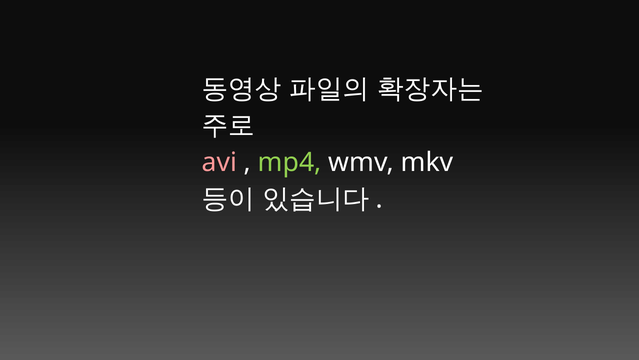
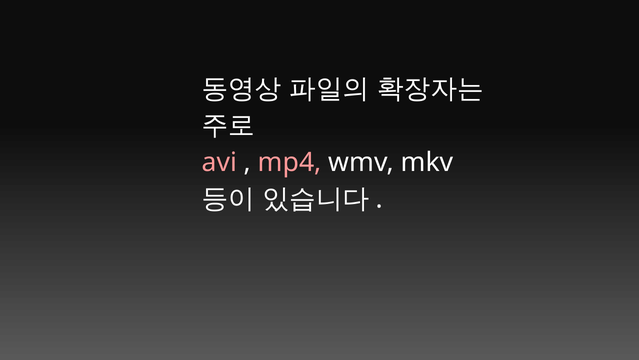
mp4 colour: light green -> pink
